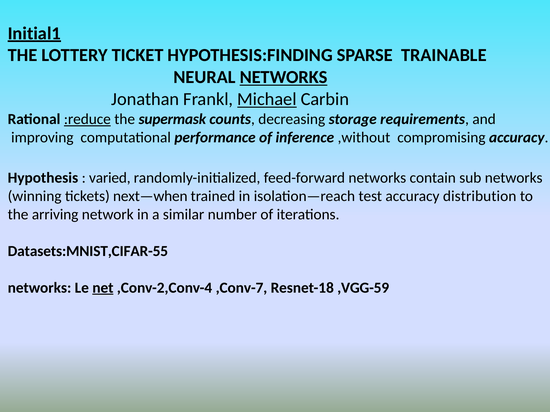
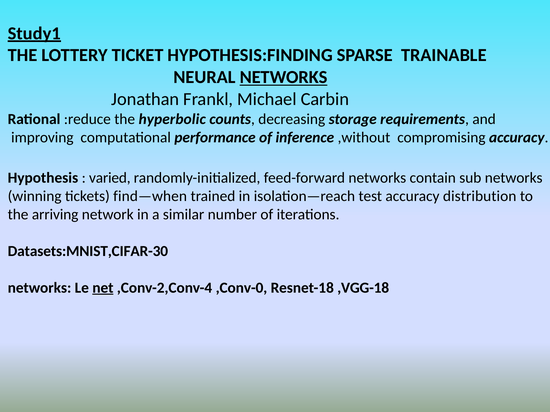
Initial1: Initial1 -> Study1
Michael underline: present -> none
:reduce underline: present -> none
supermask: supermask -> hyperbolic
next—when: next—when -> find—when
Datasets:MNIST,CIFAR-55: Datasets:MNIST,CIFAR-55 -> Datasets:MNIST,CIFAR-30
,Conv-7: ,Conv-7 -> ,Conv-0
,VGG-59: ,VGG-59 -> ,VGG-18
